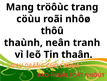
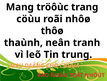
thôû: thôû -> thôø
thaân: thaân -> trung
